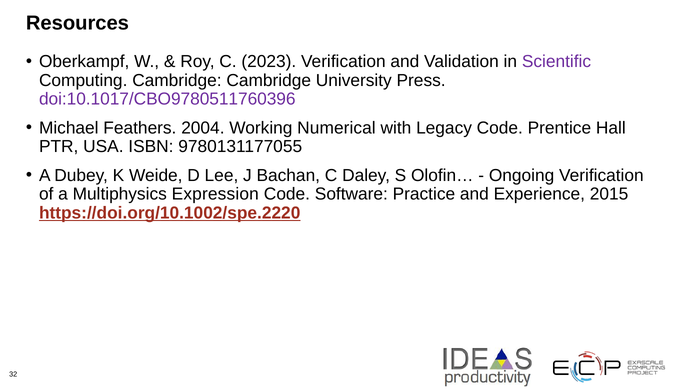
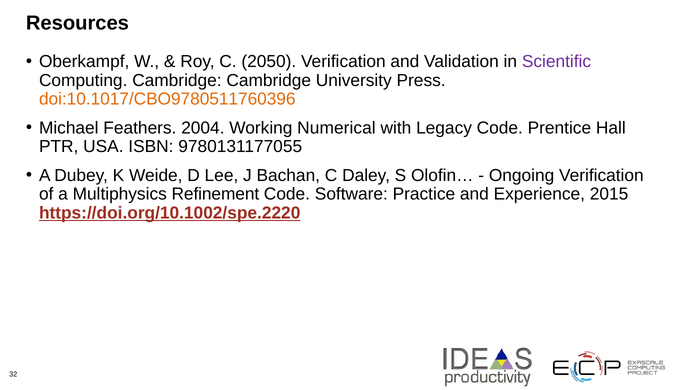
2023: 2023 -> 2050
doi:10.1017/CBO9780511760396 colour: purple -> orange
Expression: Expression -> Refinement
